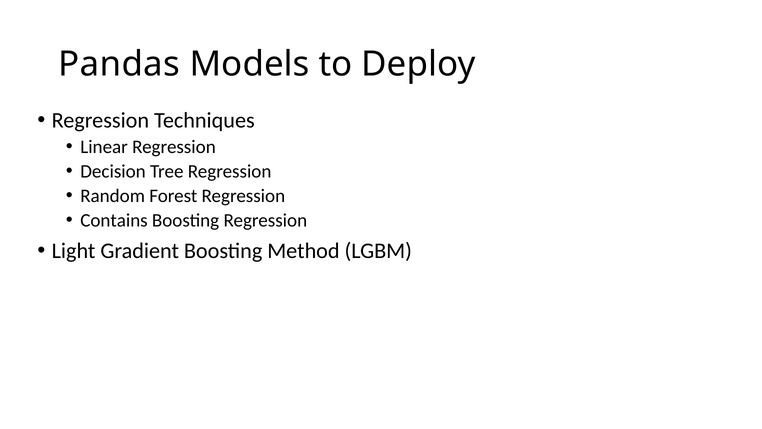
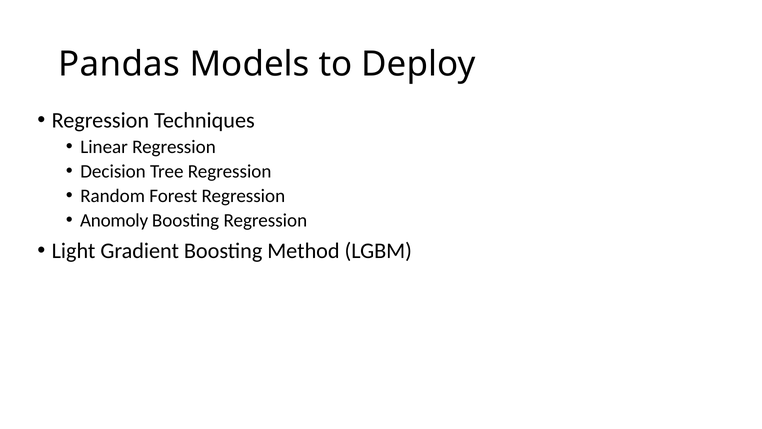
Contains: Contains -> Anomoly
